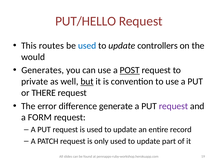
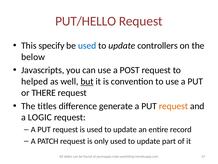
routes: routes -> specify
would: would -> below
Generates: Generates -> Javascripts
POST underline: present -> none
private: private -> helped
error: error -> titles
request at (173, 106) colour: purple -> orange
FORM: FORM -> LOGIC
